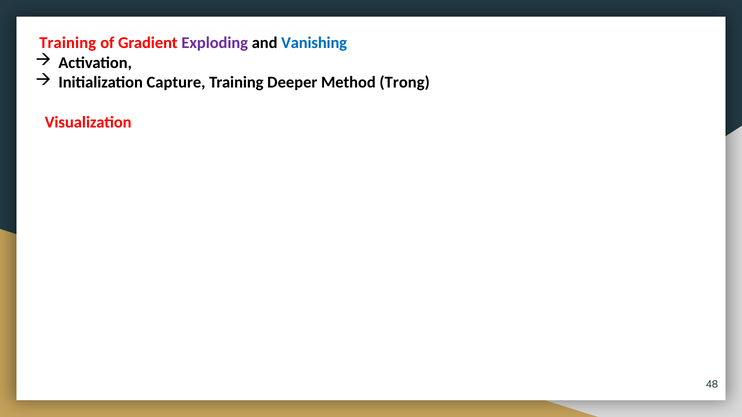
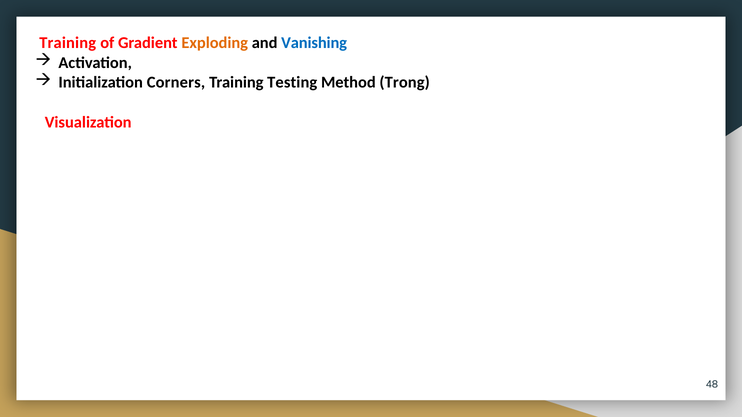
Exploding colour: purple -> orange
Capture: Capture -> Corners
Deeper: Deeper -> Testing
